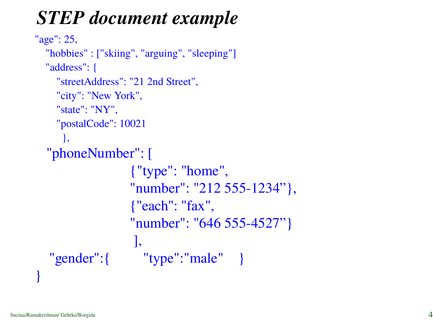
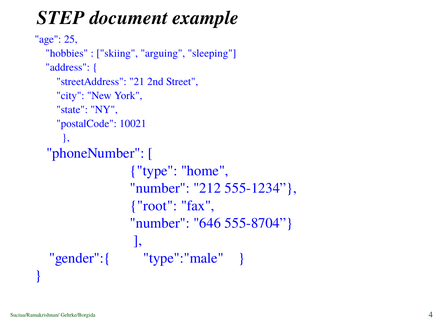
each: each -> root
555-4527: 555-4527 -> 555-8704
